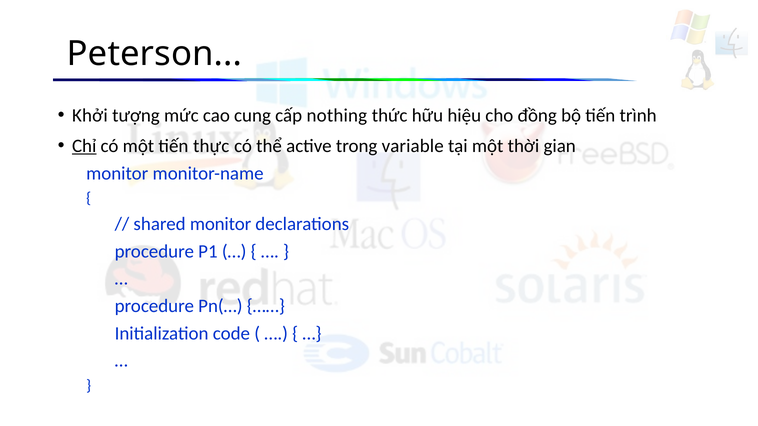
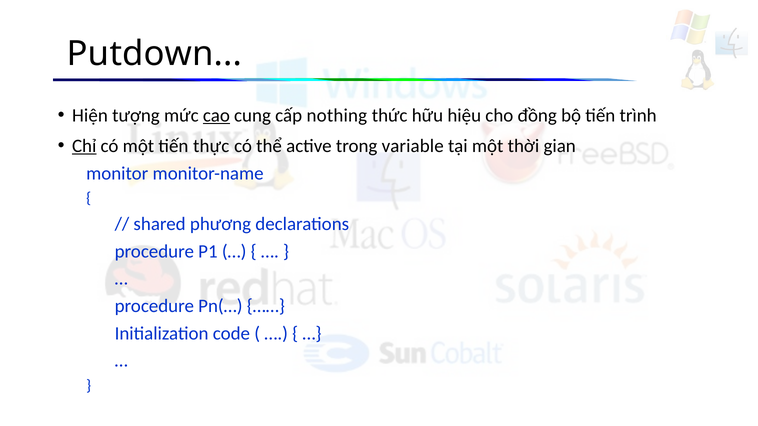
Peterson: Peterson -> Putdown
Khởi: Khởi -> Hiện
cao underline: none -> present
shared monitor: monitor -> phương
